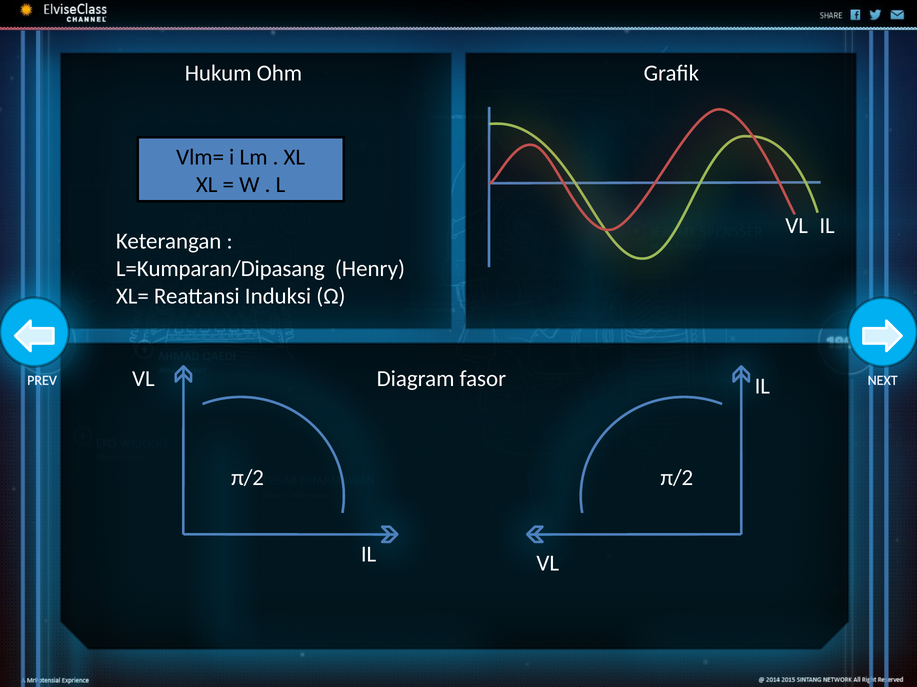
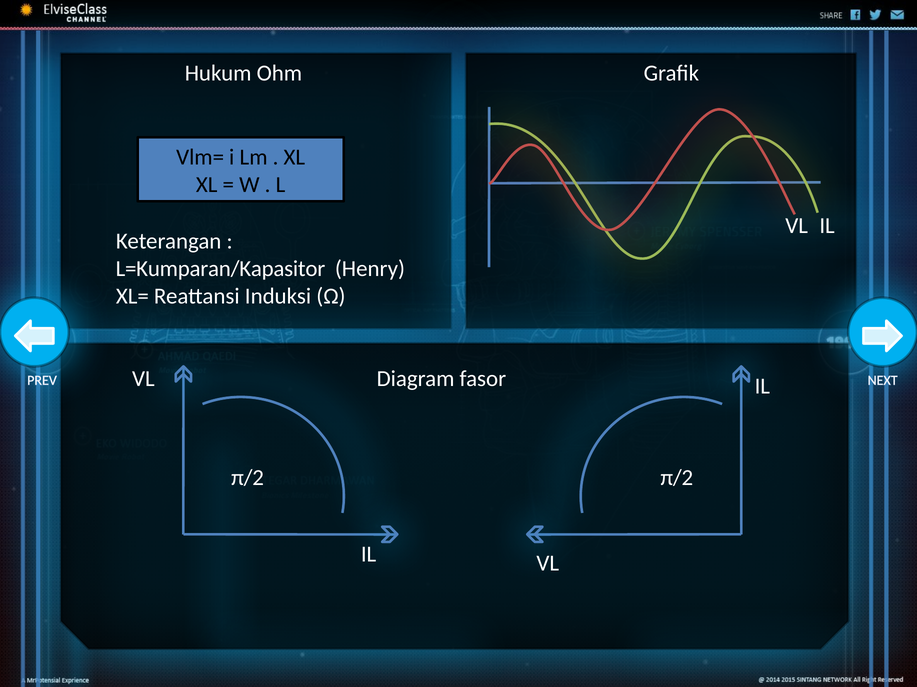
L=Kumparan/Dipasang: L=Kumparan/Dipasang -> L=Kumparan/Kapasitor
